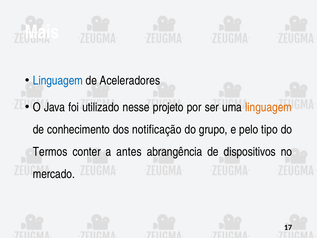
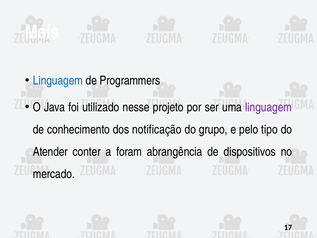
Aceleradores: Aceleradores -> Programmers
linguagem at (269, 107) colour: orange -> purple
Termos: Termos -> Atender
antes: antes -> foram
